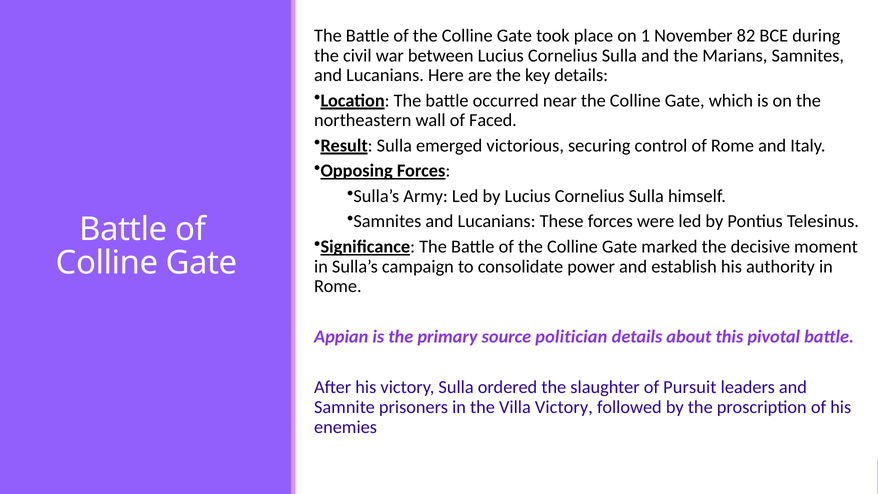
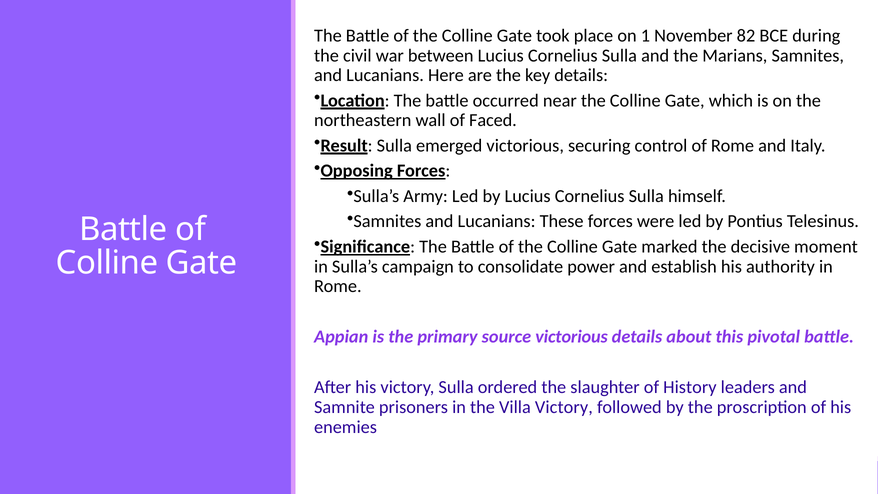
source politician: politician -> victorious
Pursuit: Pursuit -> History
